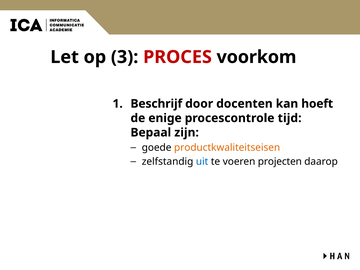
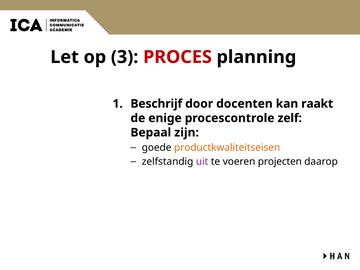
voorkom: voorkom -> planning
hoeft: hoeft -> raakt
tijd: tijd -> zelf
uit colour: blue -> purple
